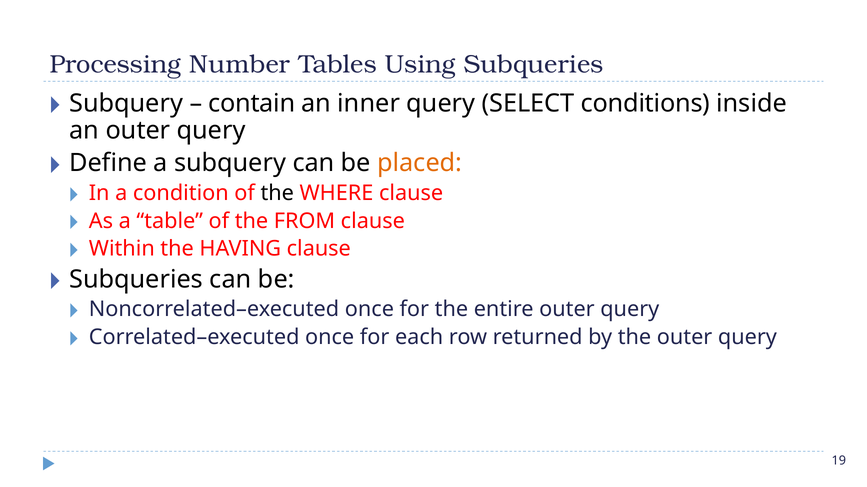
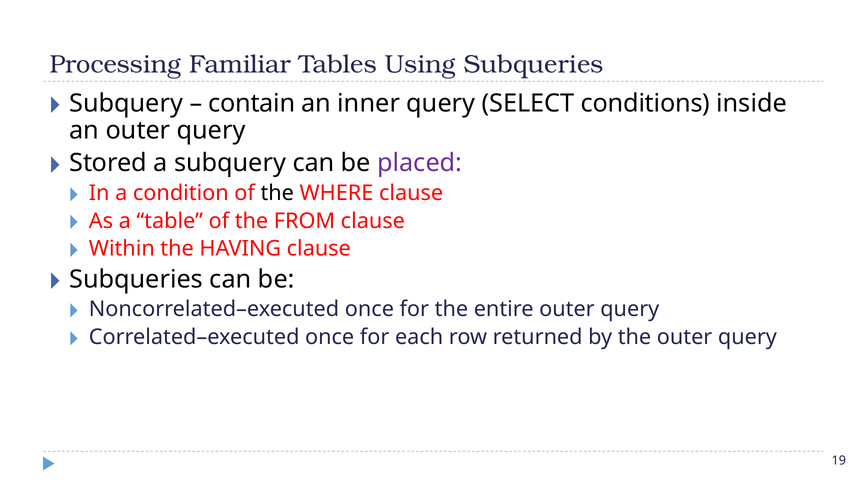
Number: Number -> Familiar
Define: Define -> Stored
placed colour: orange -> purple
